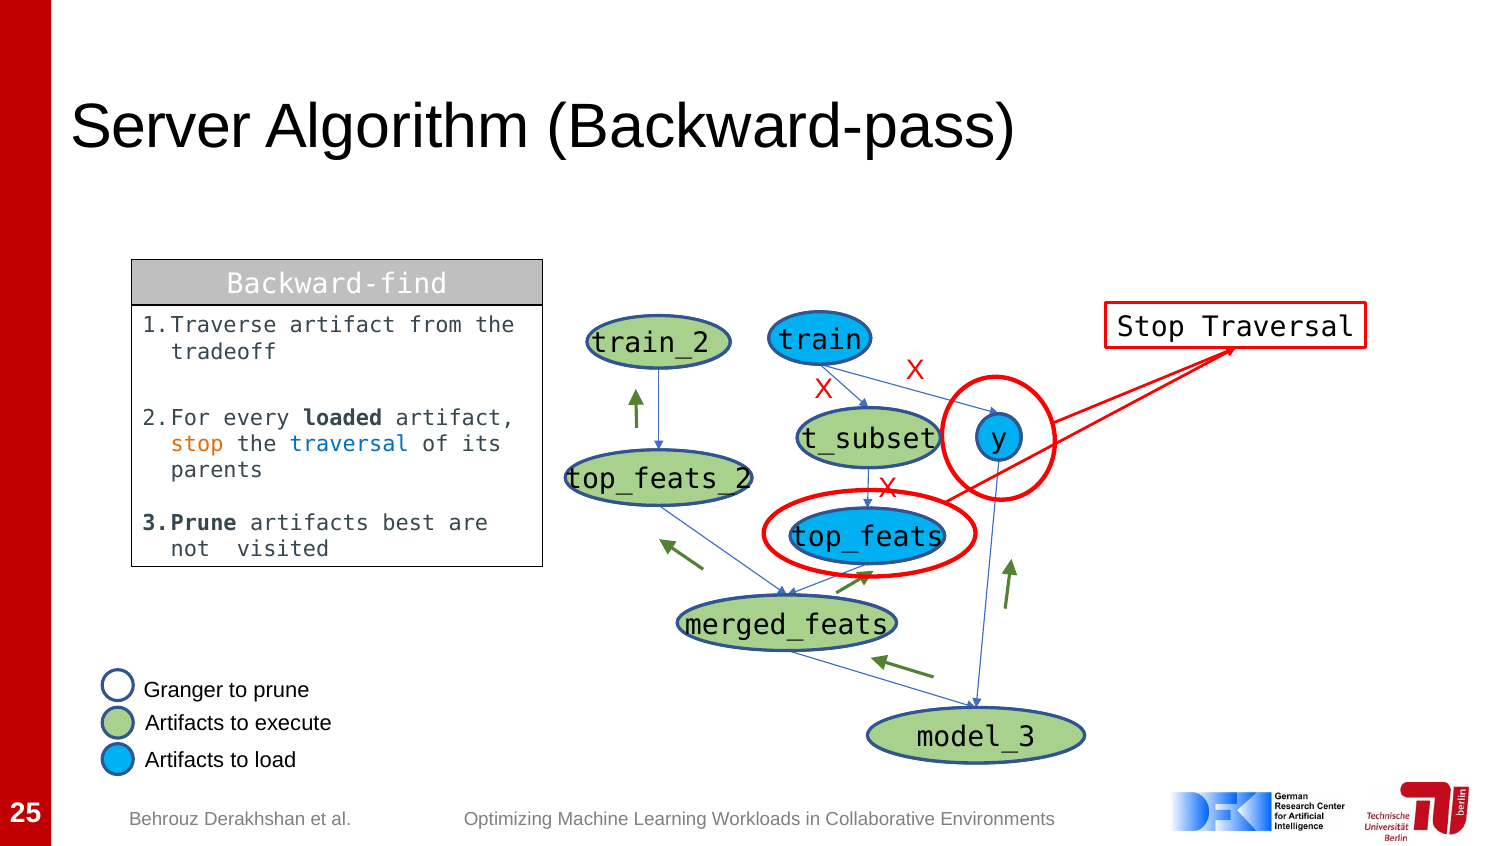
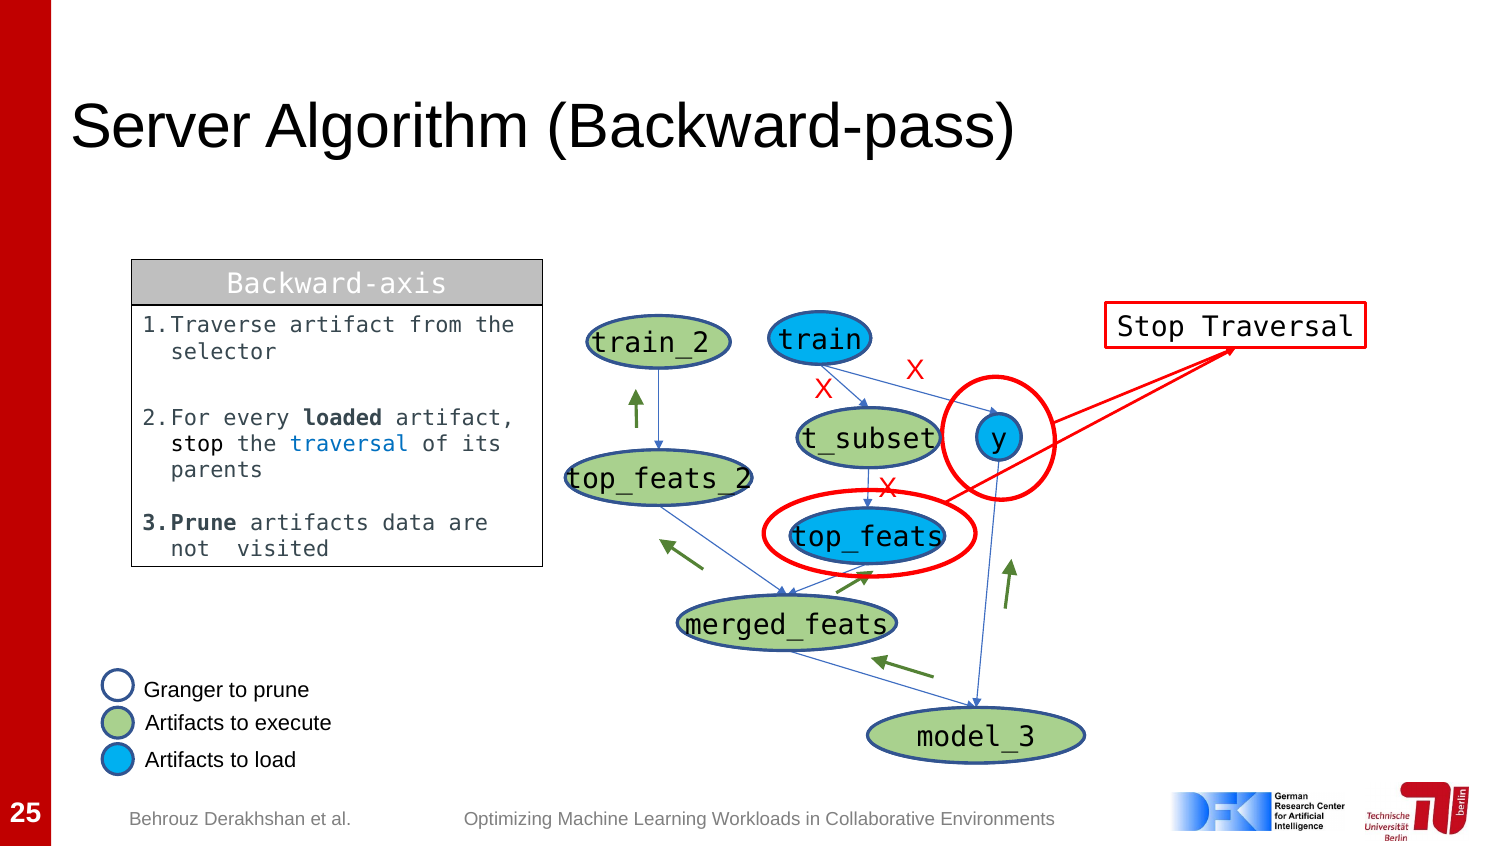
Backward-find: Backward-find -> Backward-axis
tradeoff: tradeoff -> selector
stop at (197, 444) colour: orange -> black
best: best -> data
